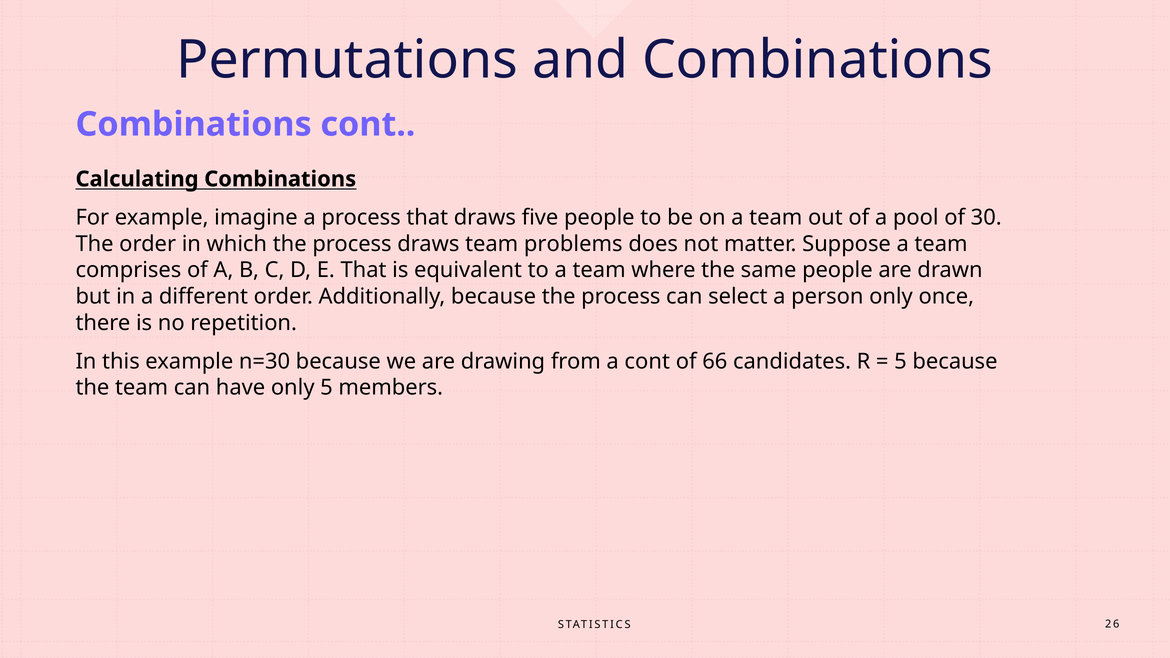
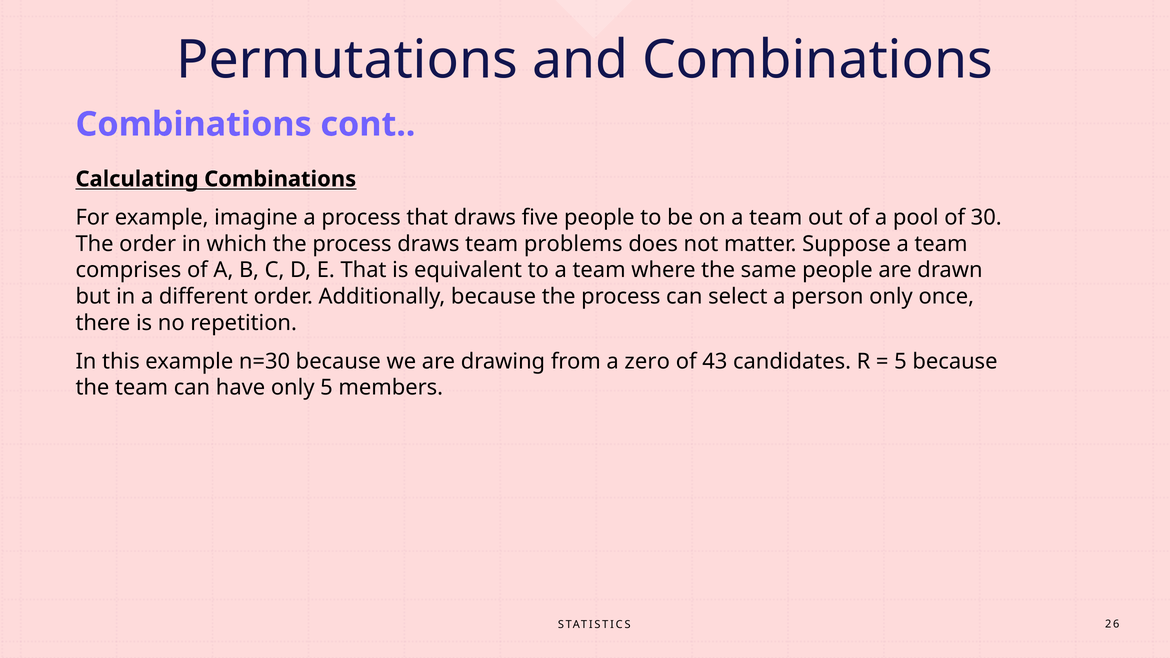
a cont: cont -> zero
66: 66 -> 43
